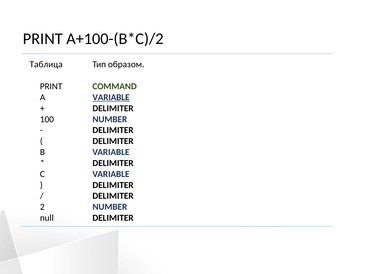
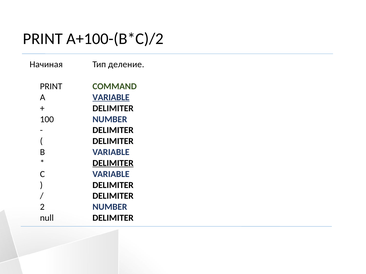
Таблица: Таблица -> Начиная
образом: образом -> деление
DELIMITER at (113, 163) underline: none -> present
